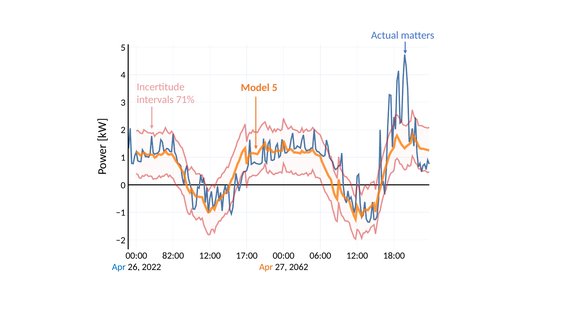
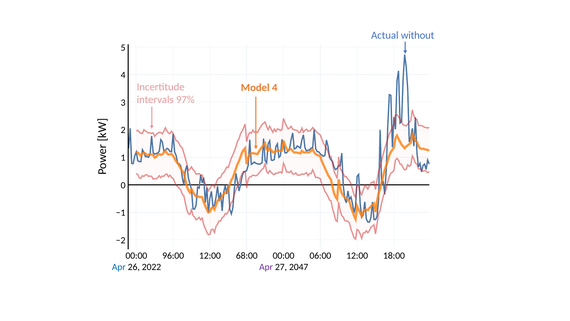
matters: matters -> without
Model 5: 5 -> 4
71%: 71% -> 97%
82:00: 82:00 -> 96:00
17:00: 17:00 -> 68:00
Apr at (266, 267) colour: orange -> purple
2062: 2062 -> 2047
